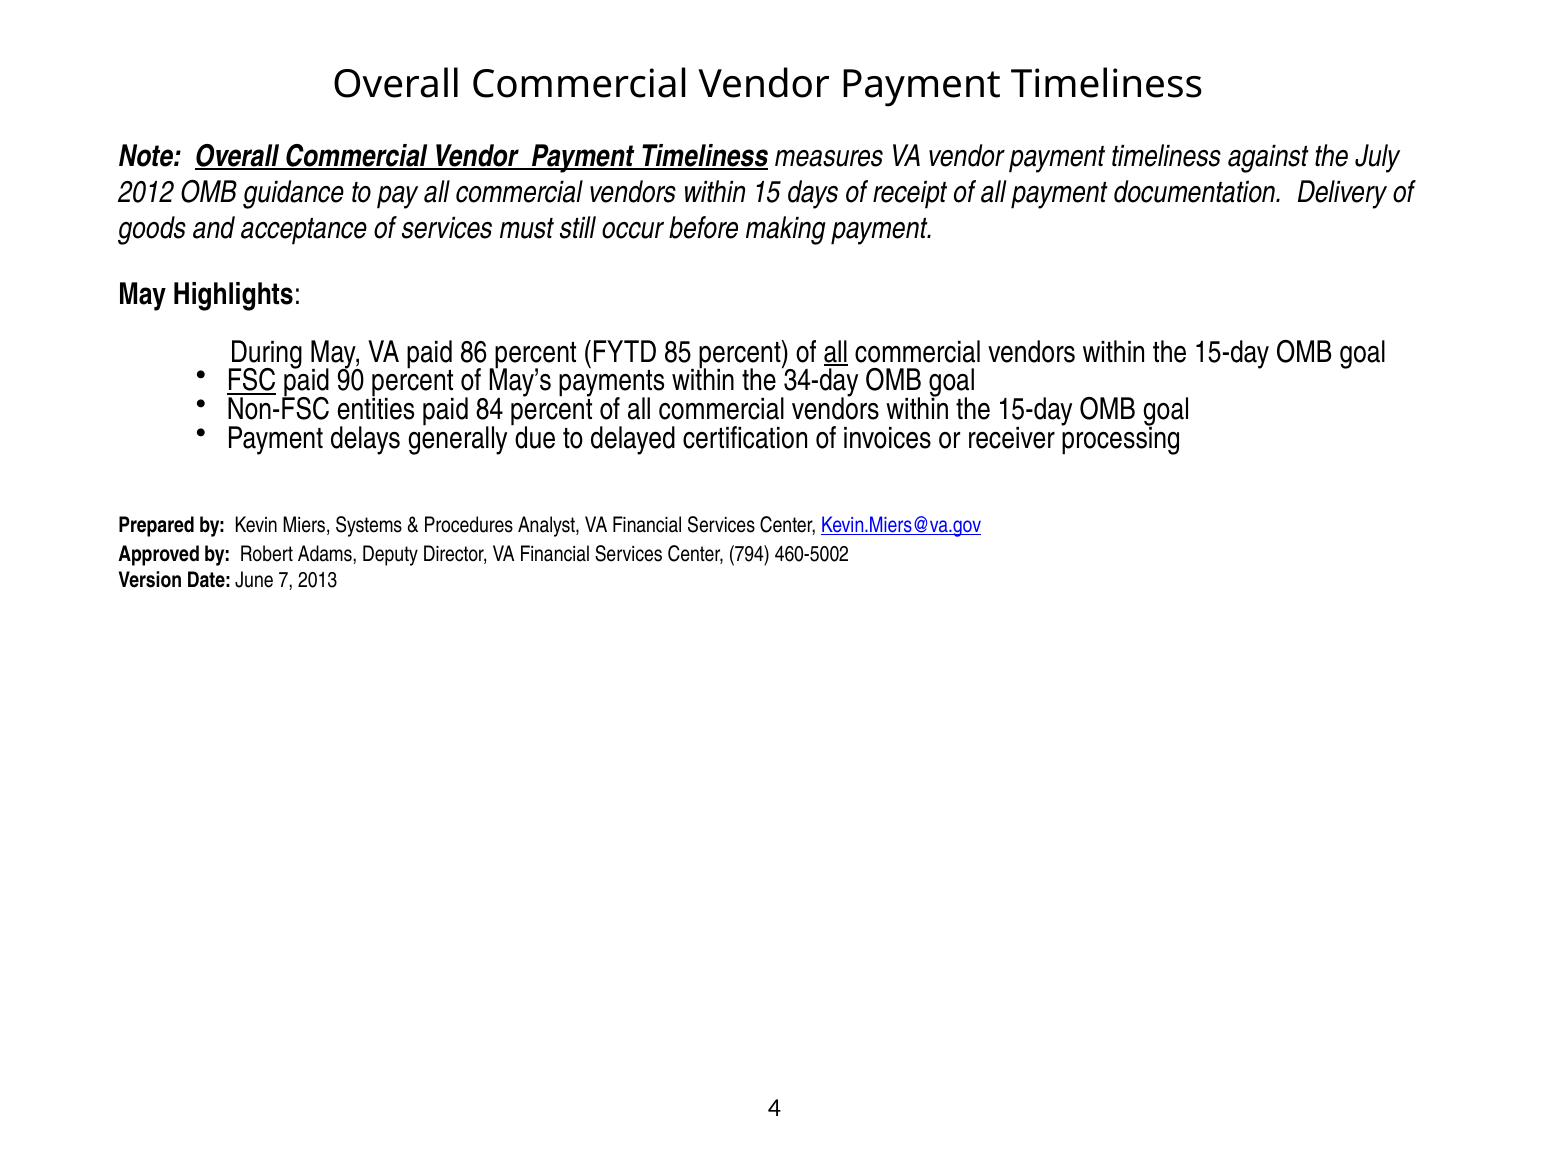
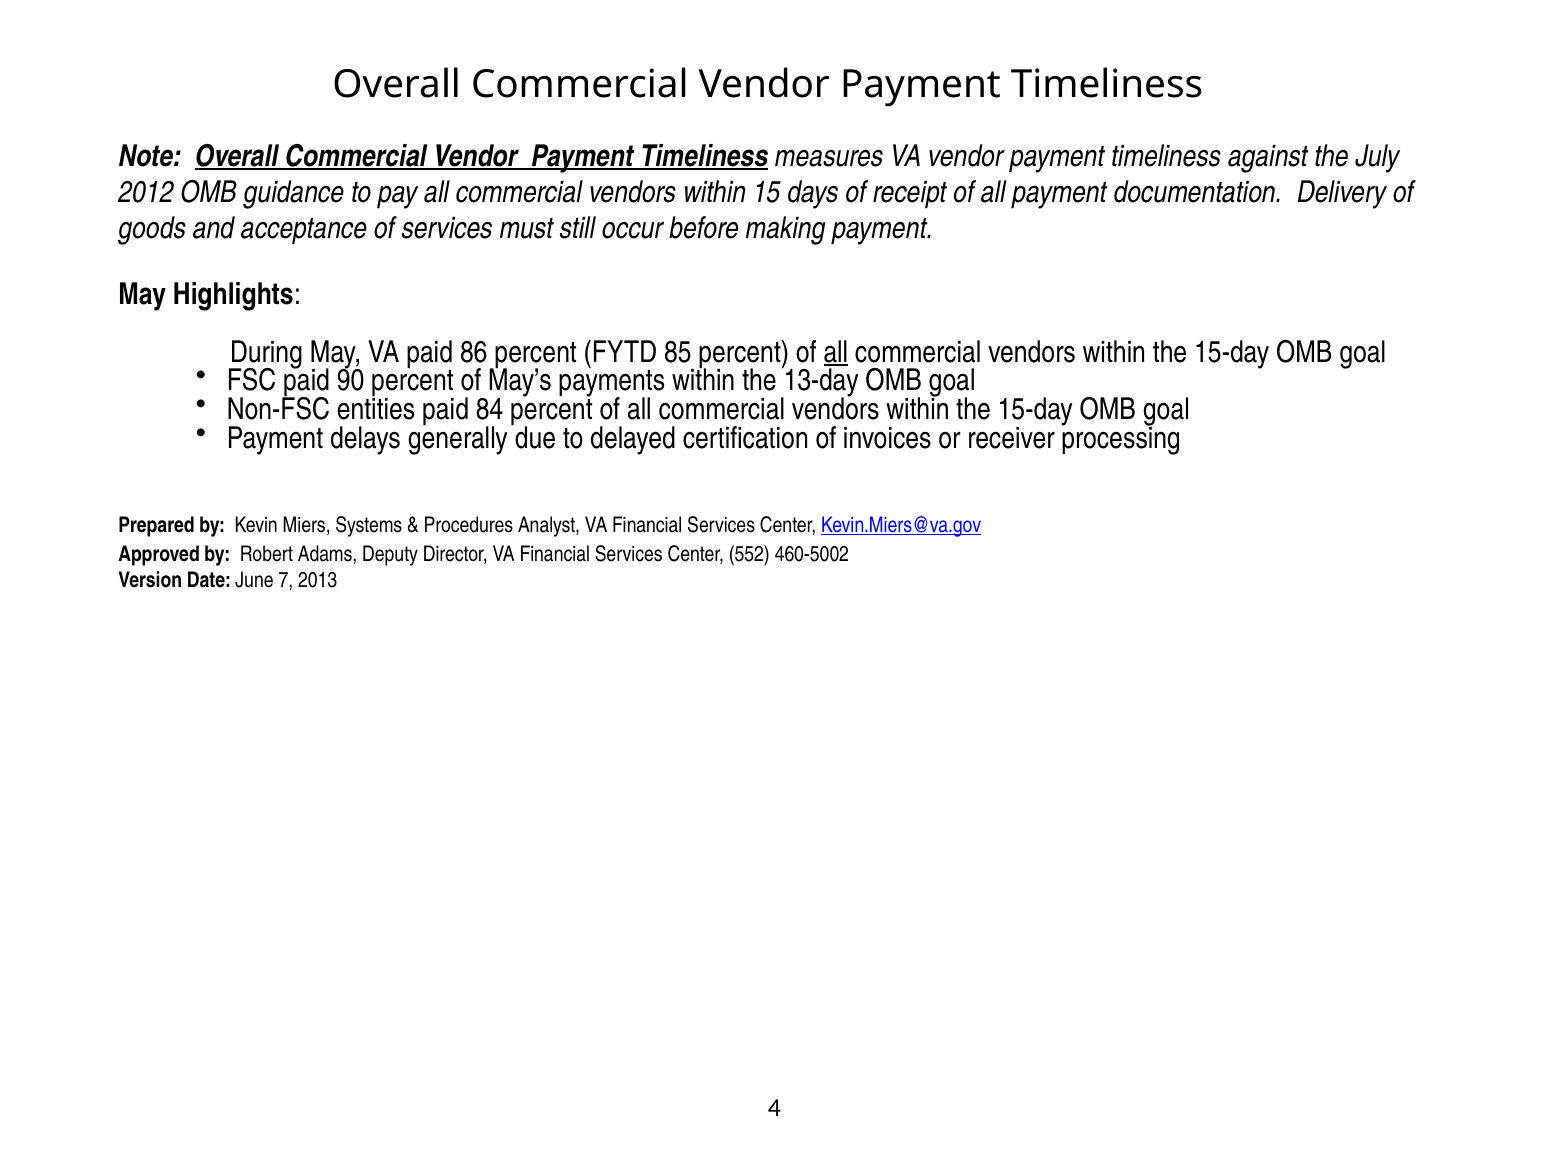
FSC underline: present -> none
34-day: 34-day -> 13-day
794: 794 -> 552
